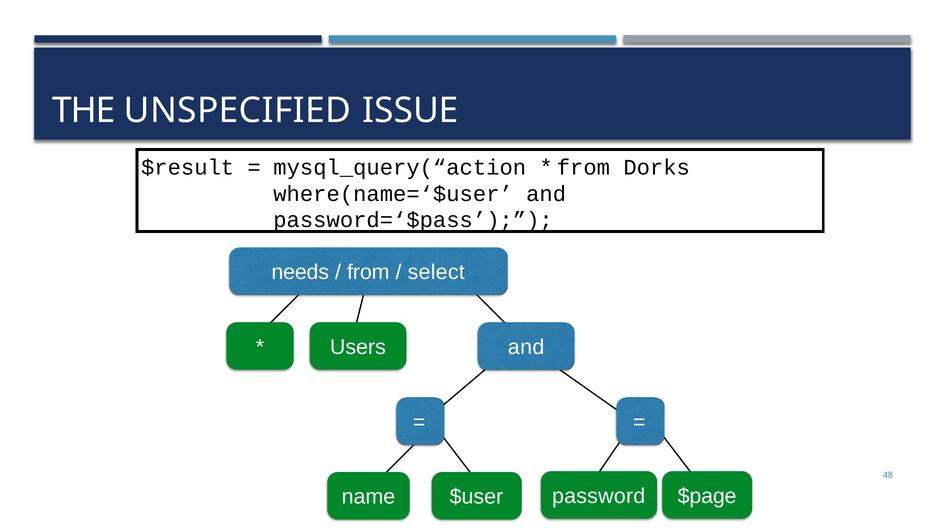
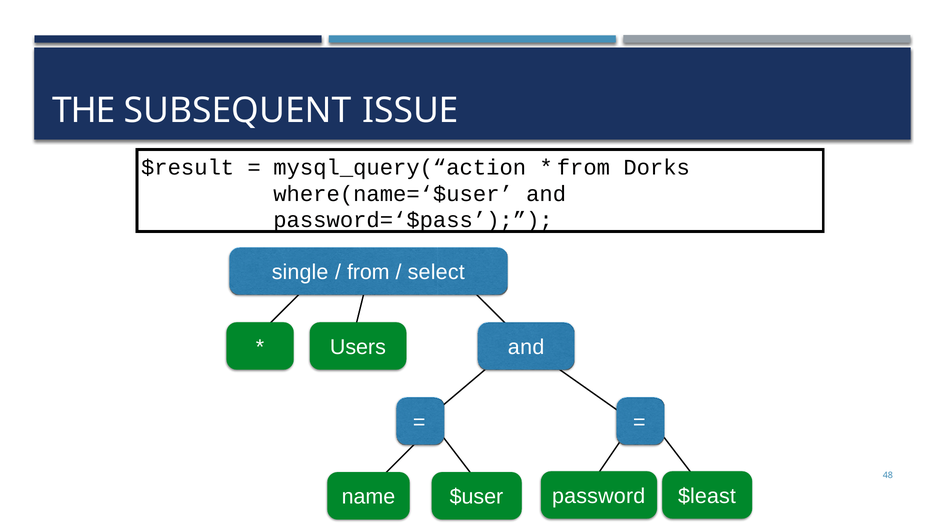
UNSPECIFIED: UNSPECIFIED -> SUBSEQUENT
needs: needs -> single
$page: $page -> $least
